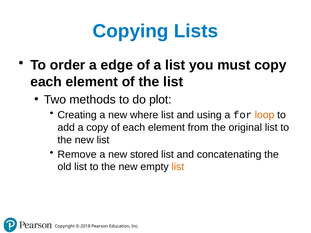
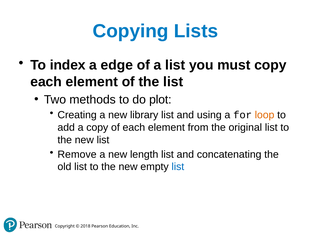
order: order -> index
where: where -> library
stored: stored -> length
list at (178, 167) colour: orange -> blue
